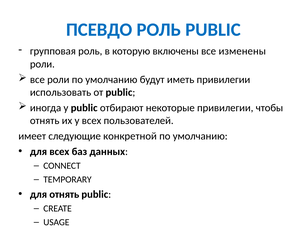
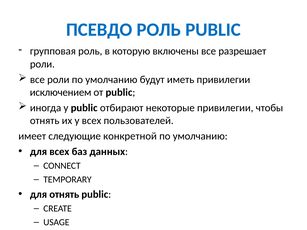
изменены: изменены -> разрешает
использовать: использовать -> исключением
